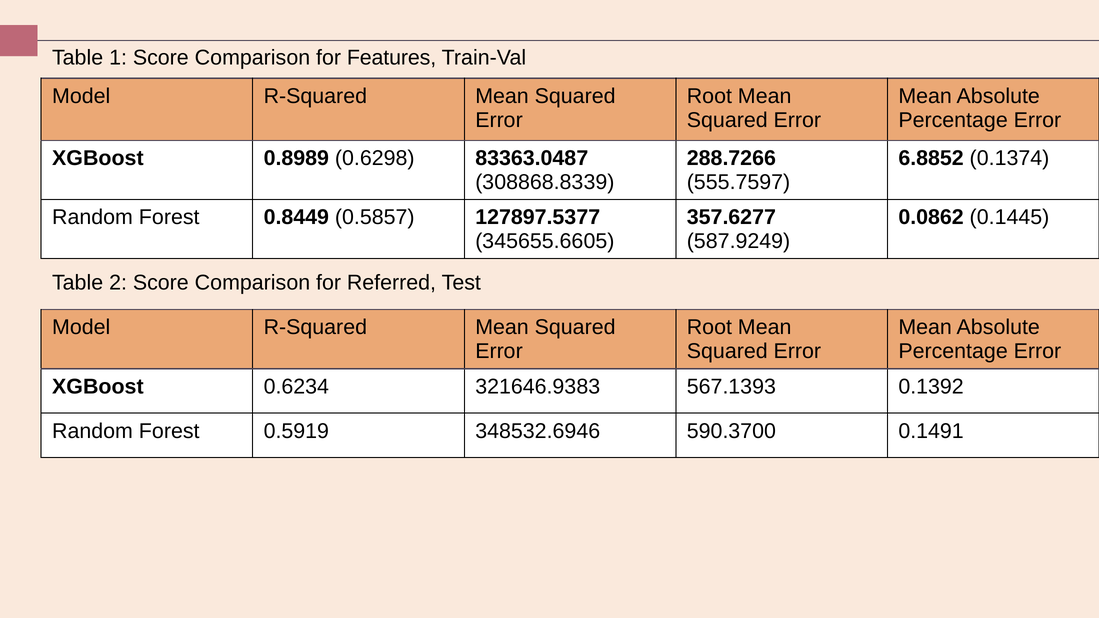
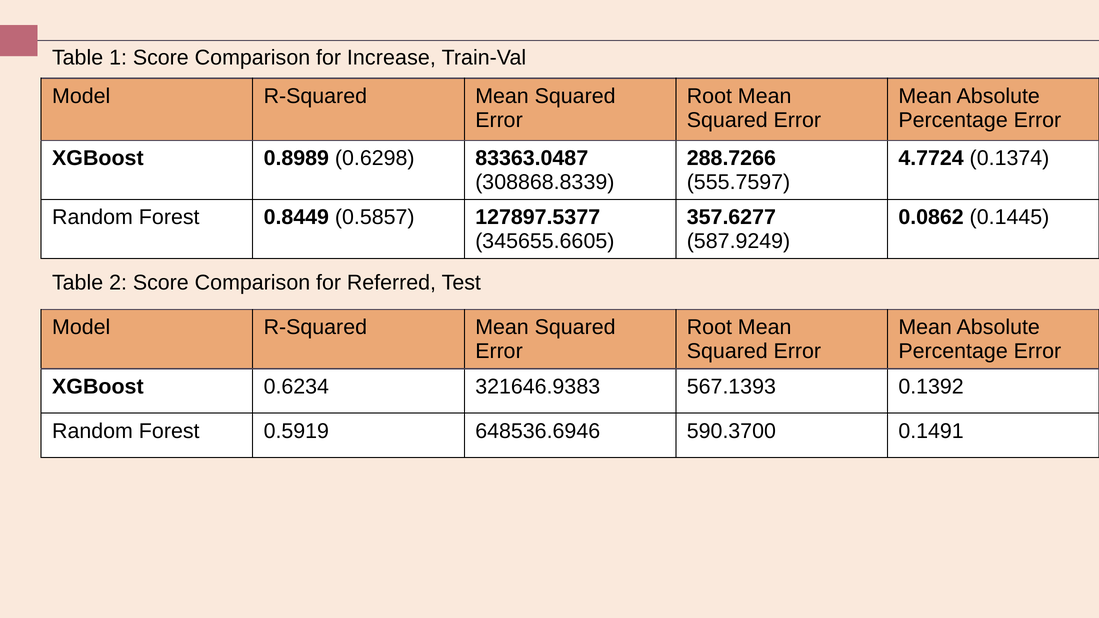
Features: Features -> Increase
6.8852: 6.8852 -> 4.7724
348532.6946: 348532.6946 -> 648536.6946
